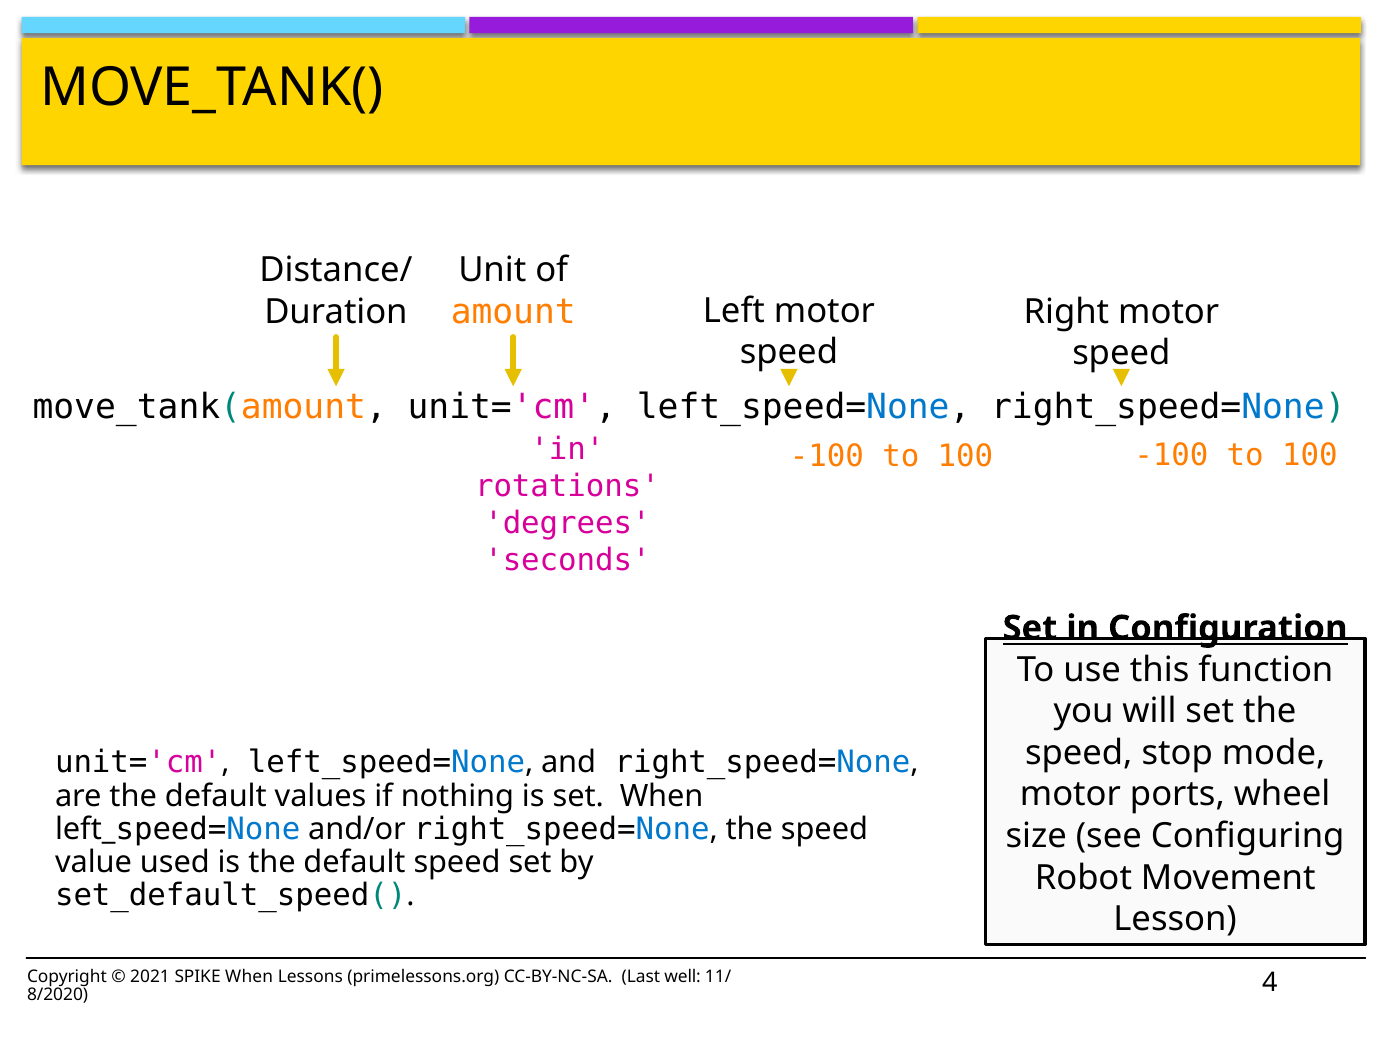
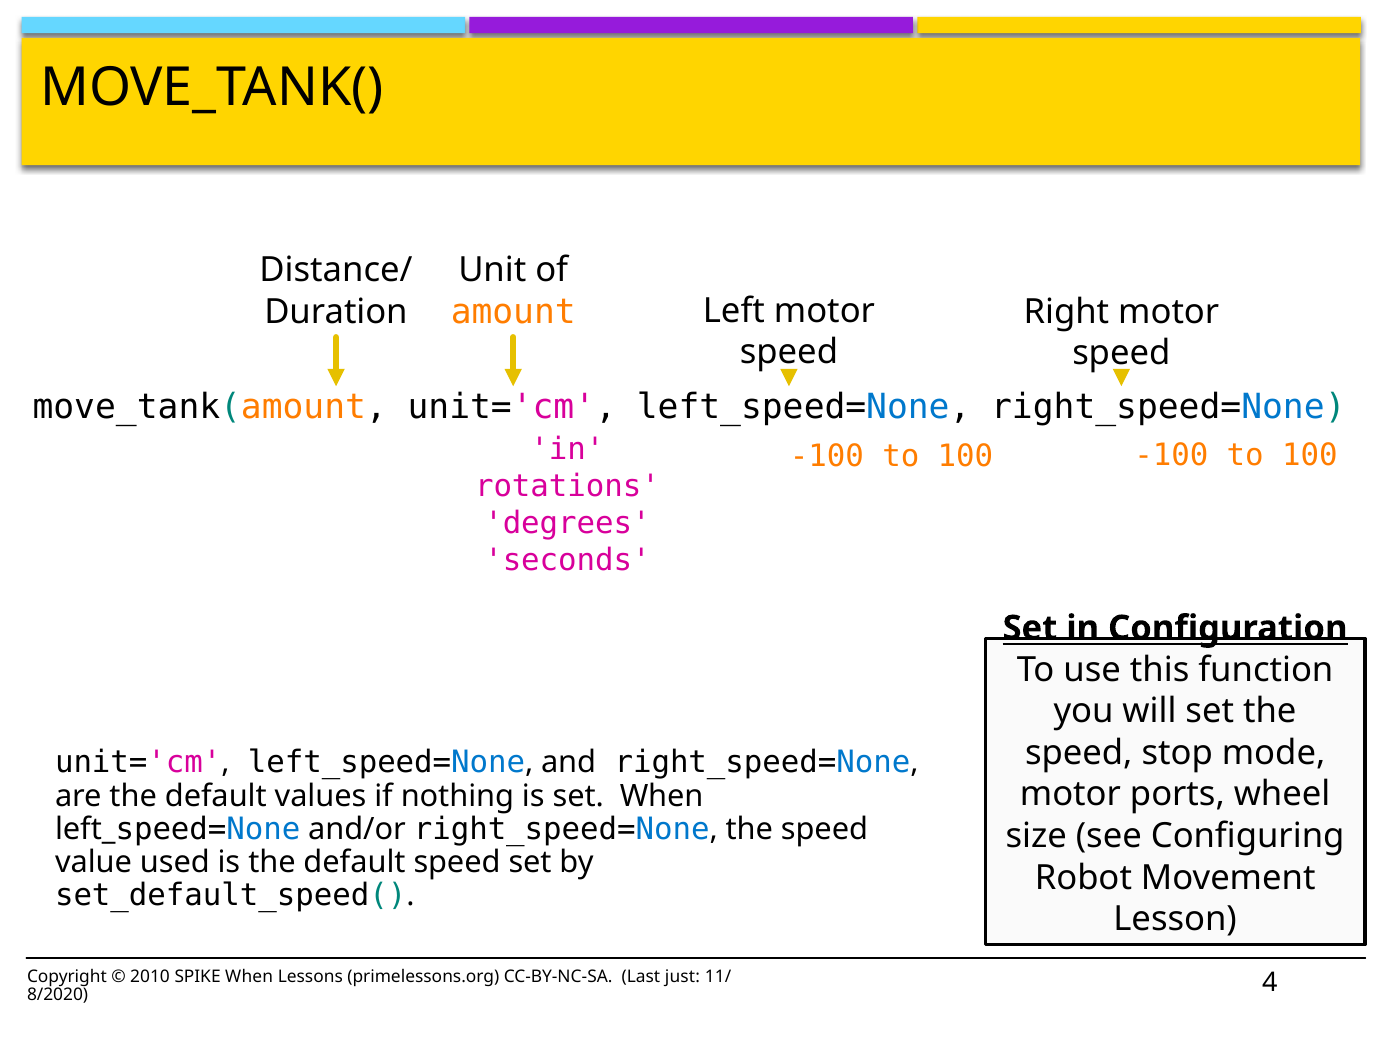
2021: 2021 -> 2010
well: well -> just
